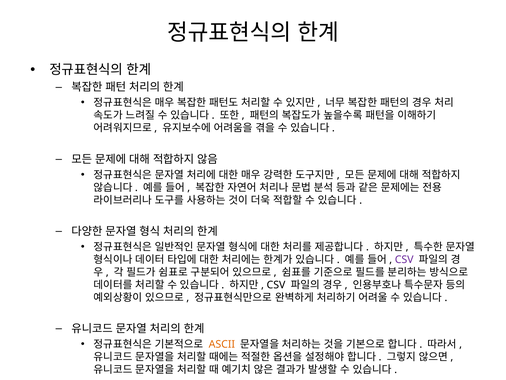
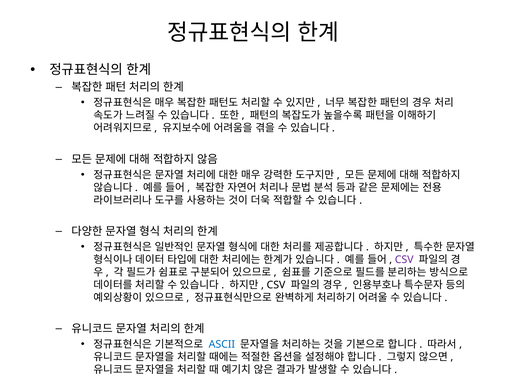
ASCII colour: orange -> blue
